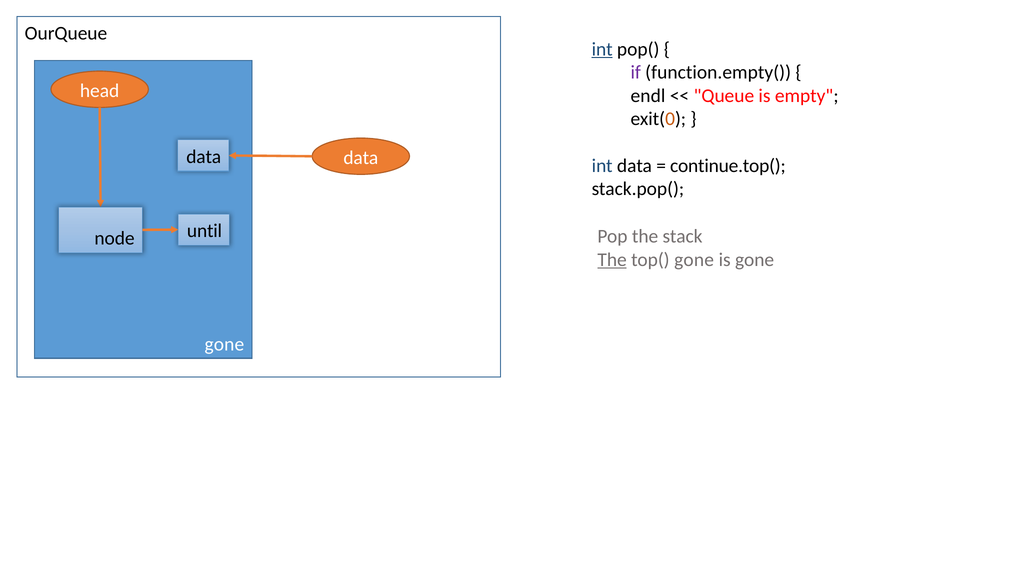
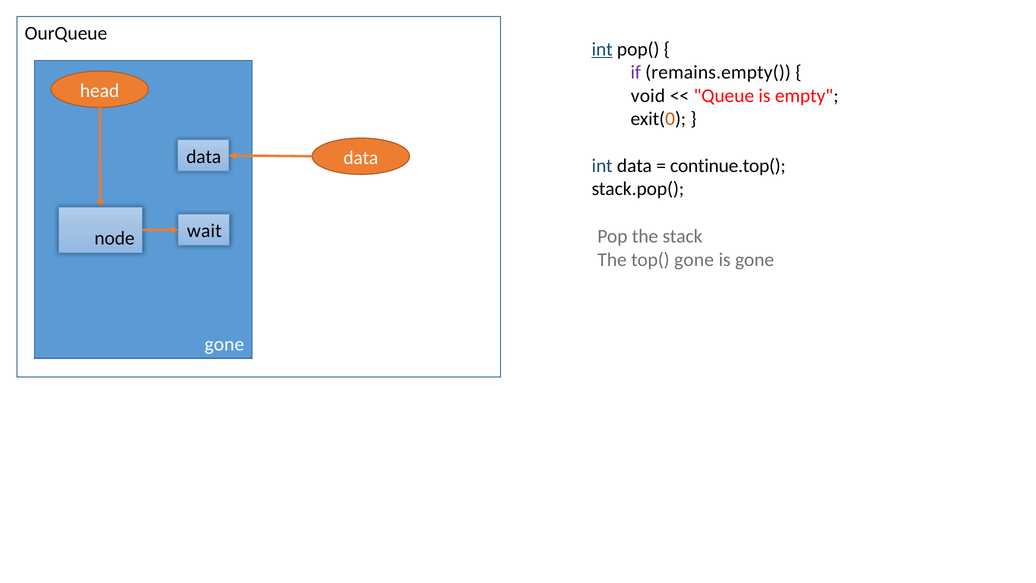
function.empty(: function.empty( -> remains.empty(
endl: endl -> void
until: until -> wait
The at (612, 260) underline: present -> none
